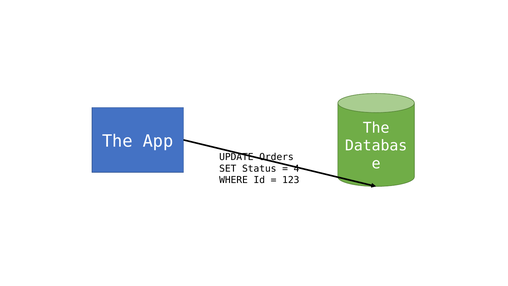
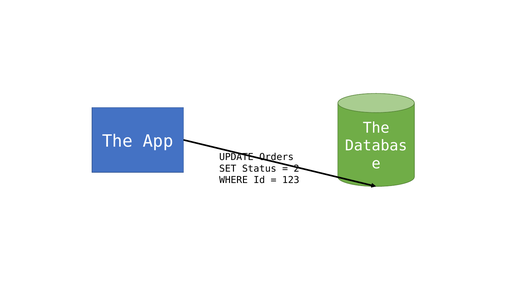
4: 4 -> 2
